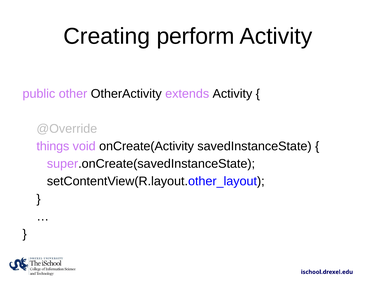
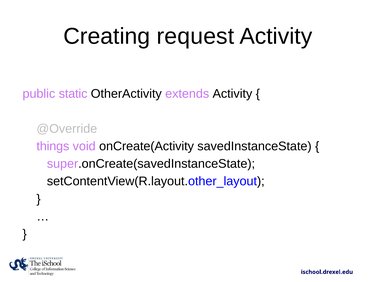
perform: perform -> request
other: other -> static
